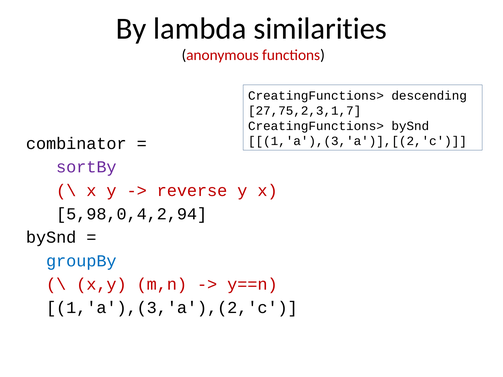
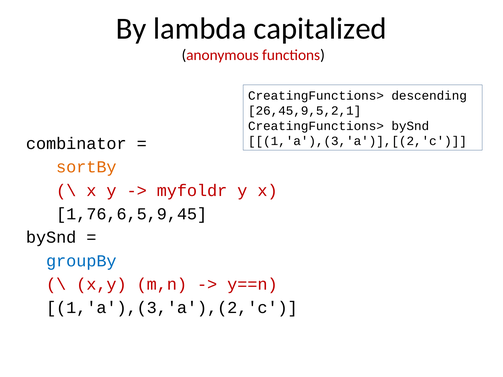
similarities: similarities -> capitalized
27,75,2,3,1,7: 27,75,2,3,1,7 -> 26,45,9,5,2,1
sortBy colour: purple -> orange
reverse: reverse -> myfoldr
5,98,0,4,2,94: 5,98,0,4,2,94 -> 1,76,6,5,9,45
